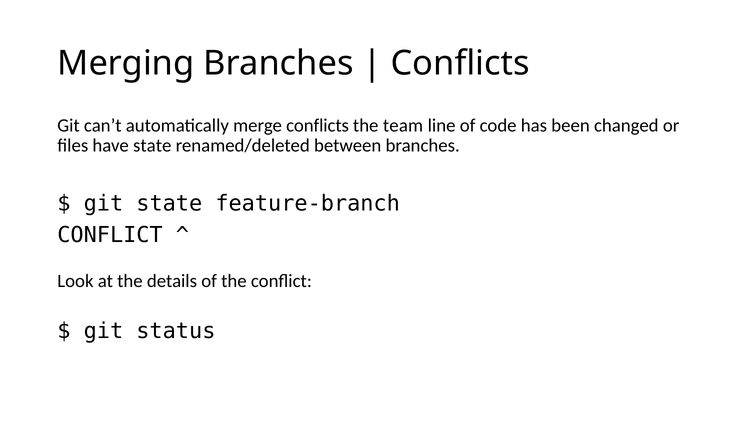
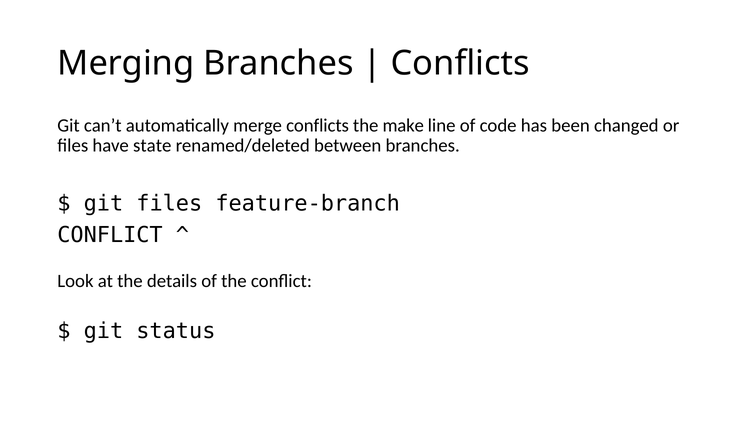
team: team -> make
git state: state -> files
